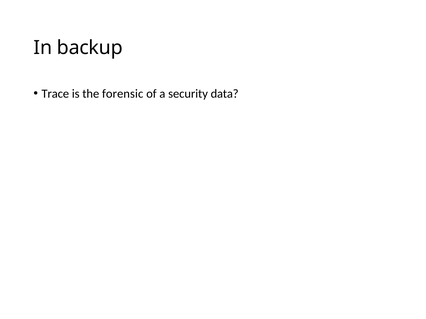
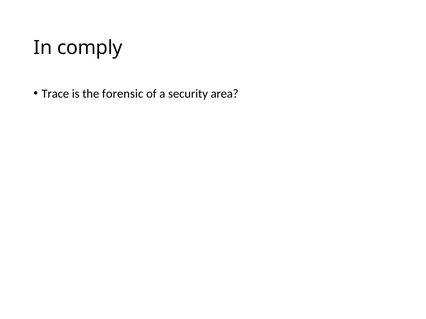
backup: backup -> comply
data: data -> area
